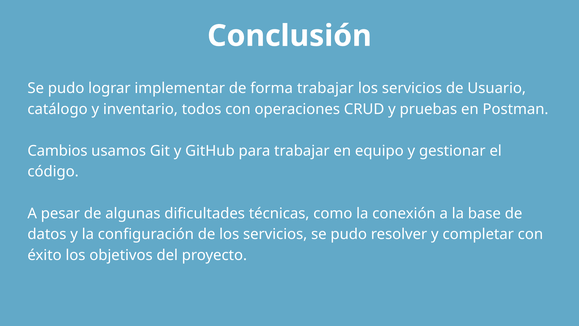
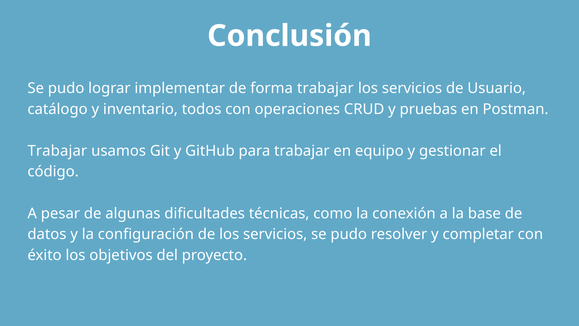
Cambios at (57, 151): Cambios -> Trabajar
